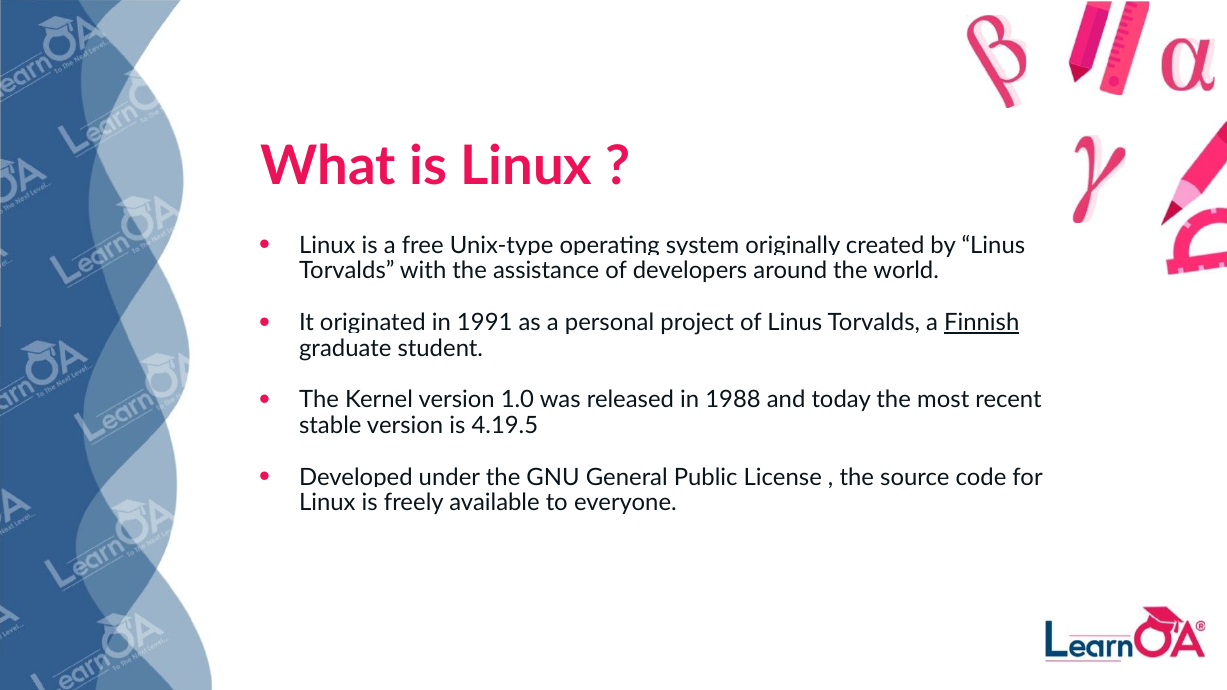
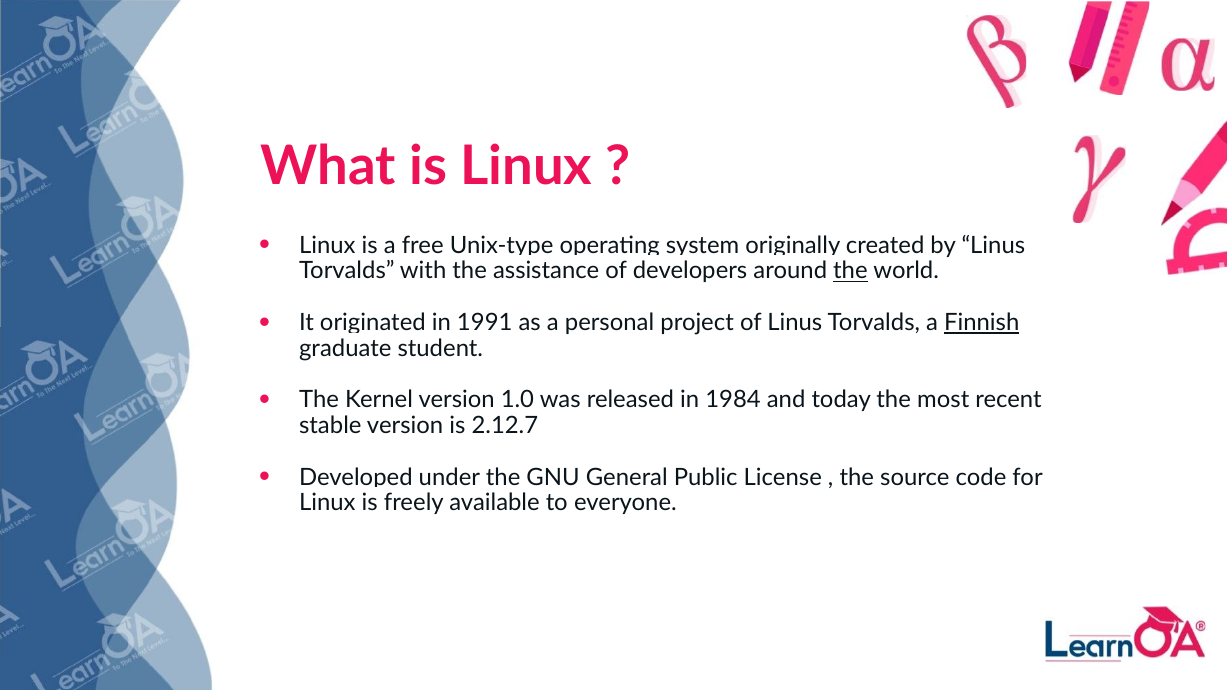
the at (850, 271) underline: none -> present
1988: 1988 -> 1984
4.19.5: 4.19.5 -> 2.12.7
